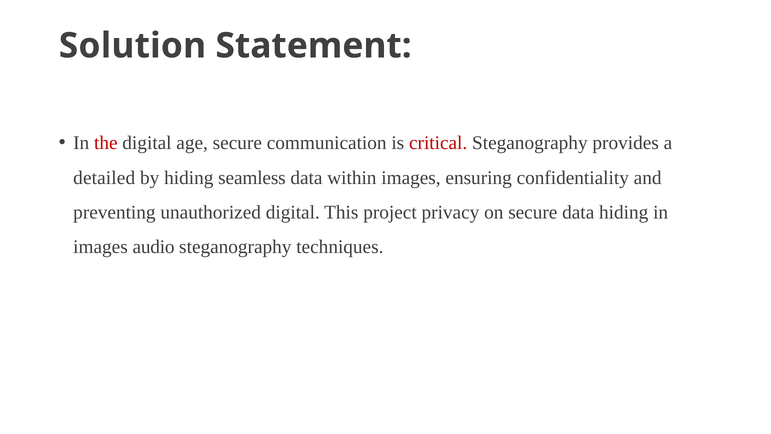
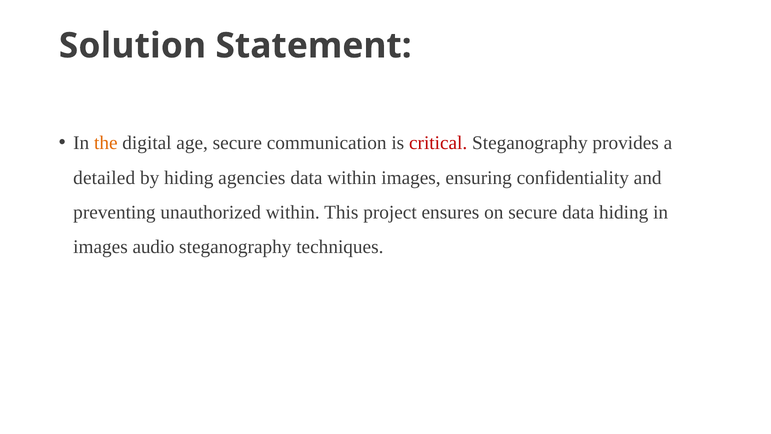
the colour: red -> orange
seamless: seamless -> agencies
unauthorized digital: digital -> within
privacy: privacy -> ensures
